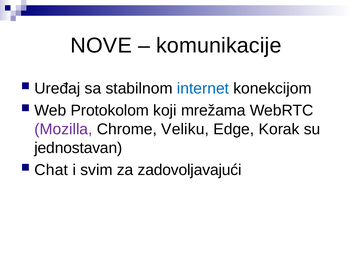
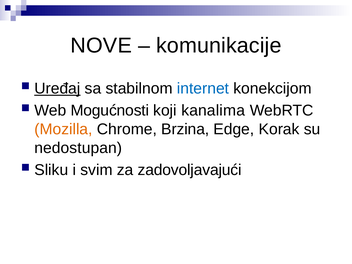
Uređaj underline: none -> present
Protokolom: Protokolom -> Mogućnosti
mrežama: mrežama -> kanalima
Mozilla colour: purple -> orange
Veliku: Veliku -> Brzina
jednostavan: jednostavan -> nedostupan
Chat: Chat -> Sliku
